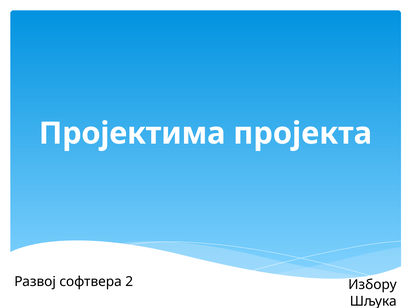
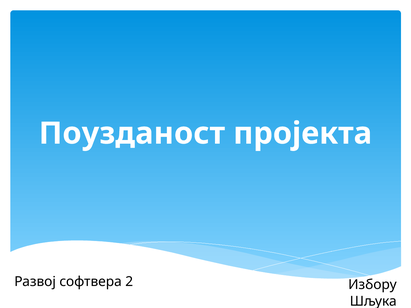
Пројектима: Пројектима -> Поузданост
